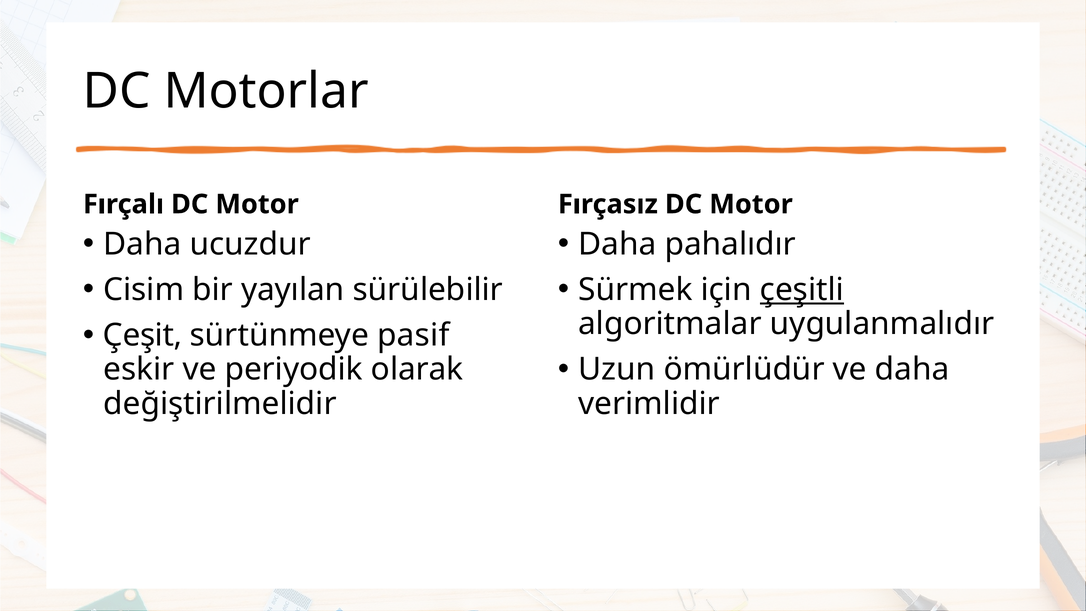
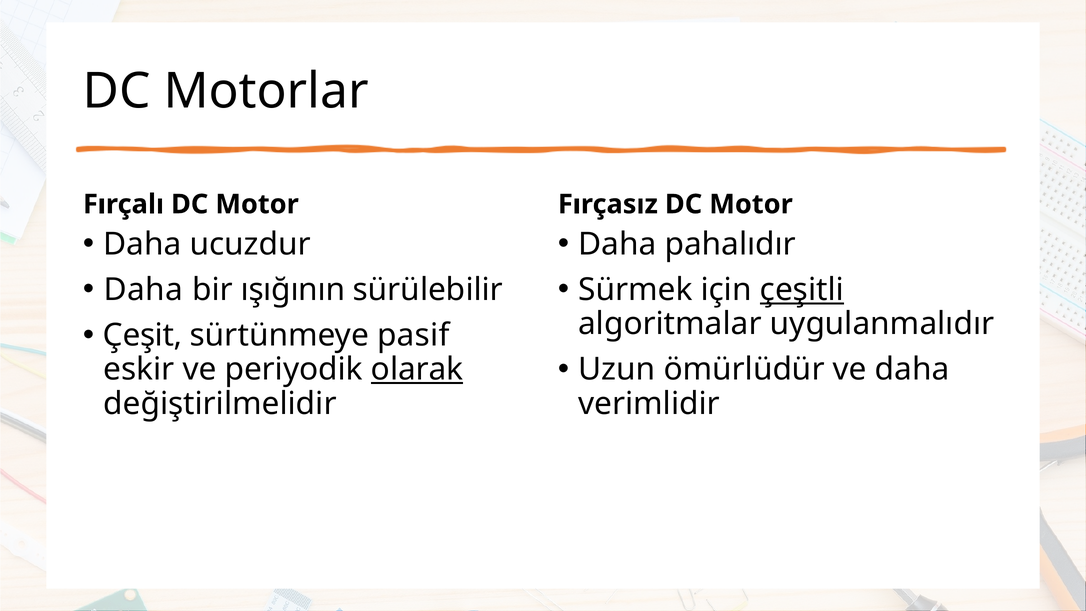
Cisim at (144, 290): Cisim -> Daha
yayılan: yayılan -> ışığının
olarak underline: none -> present
